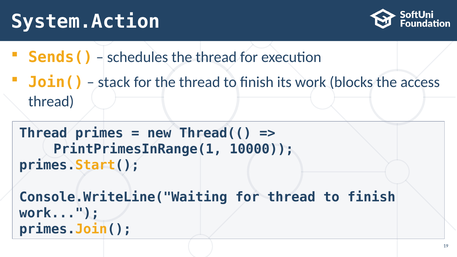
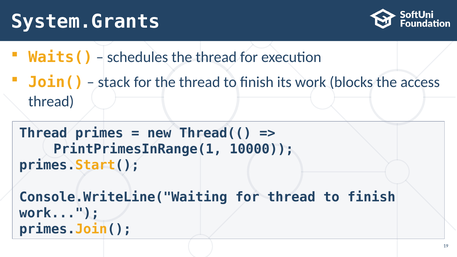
System.Action: System.Action -> System.Grants
Sends(: Sends( -> Waits(
